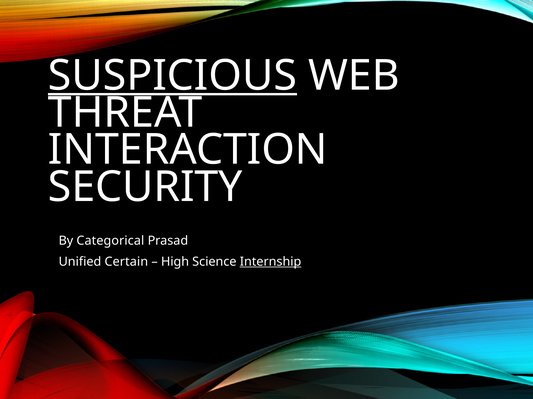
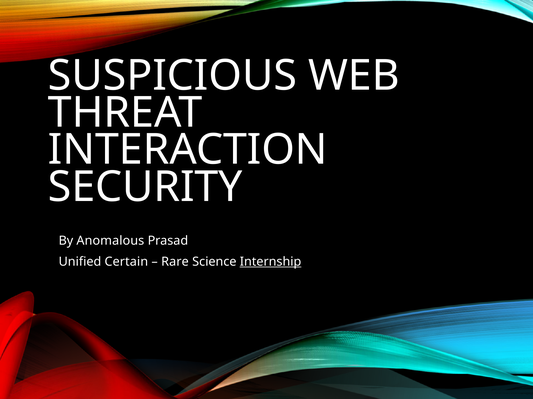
SUSPICIOUS underline: present -> none
Categorical: Categorical -> Anomalous
High: High -> Rare
